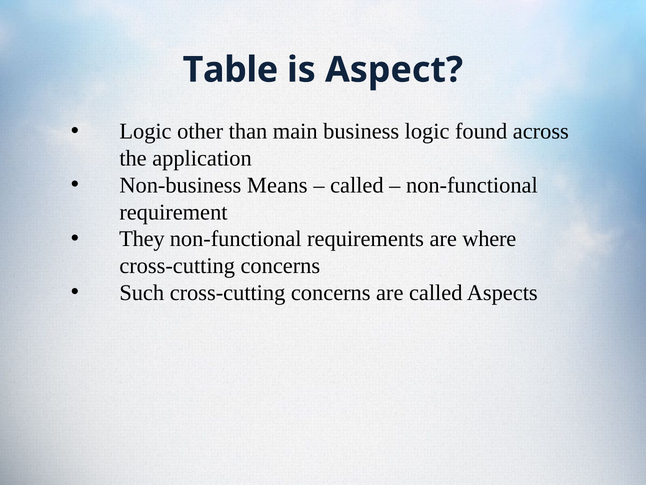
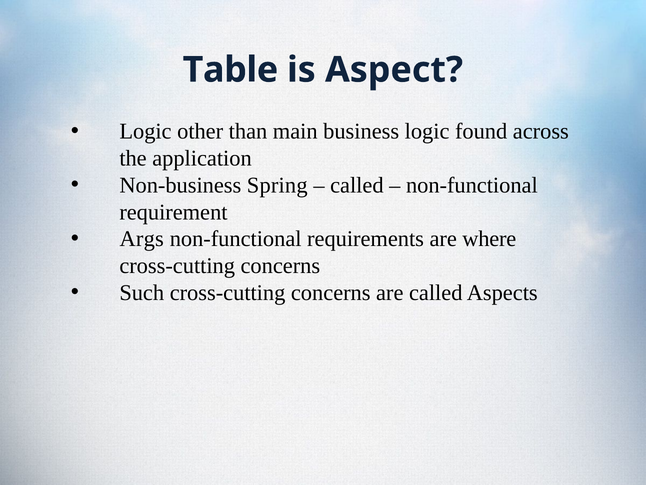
Means: Means -> Spring
They: They -> Args
